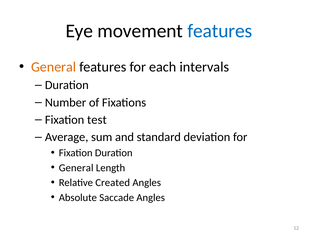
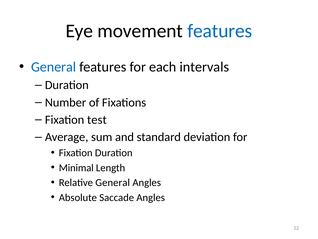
General at (54, 67) colour: orange -> blue
General at (76, 167): General -> Minimal
Relative Created: Created -> General
